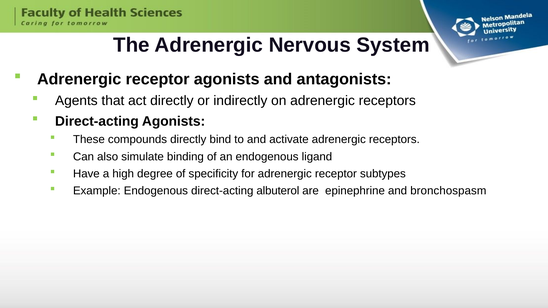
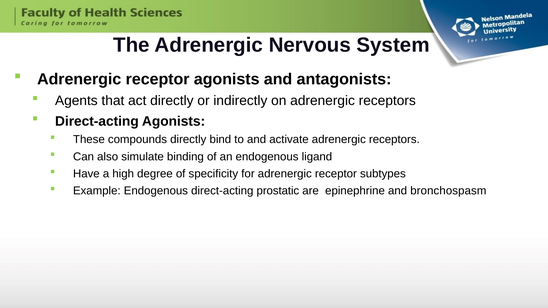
albuterol: albuterol -> prostatic
